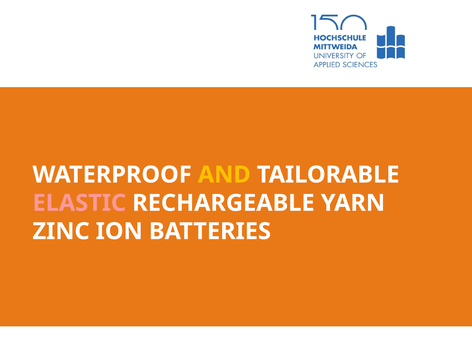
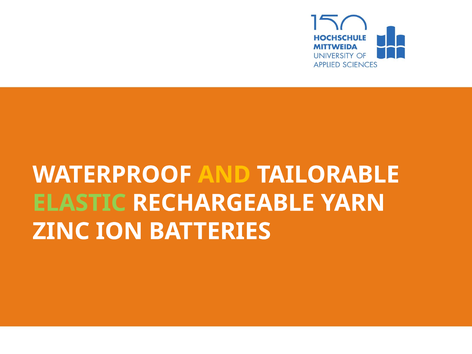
ELASTIC colour: pink -> light green
